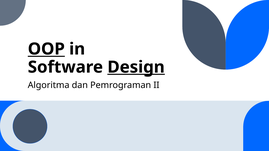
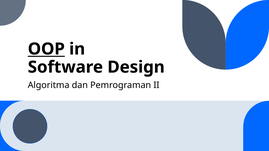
Design underline: present -> none
